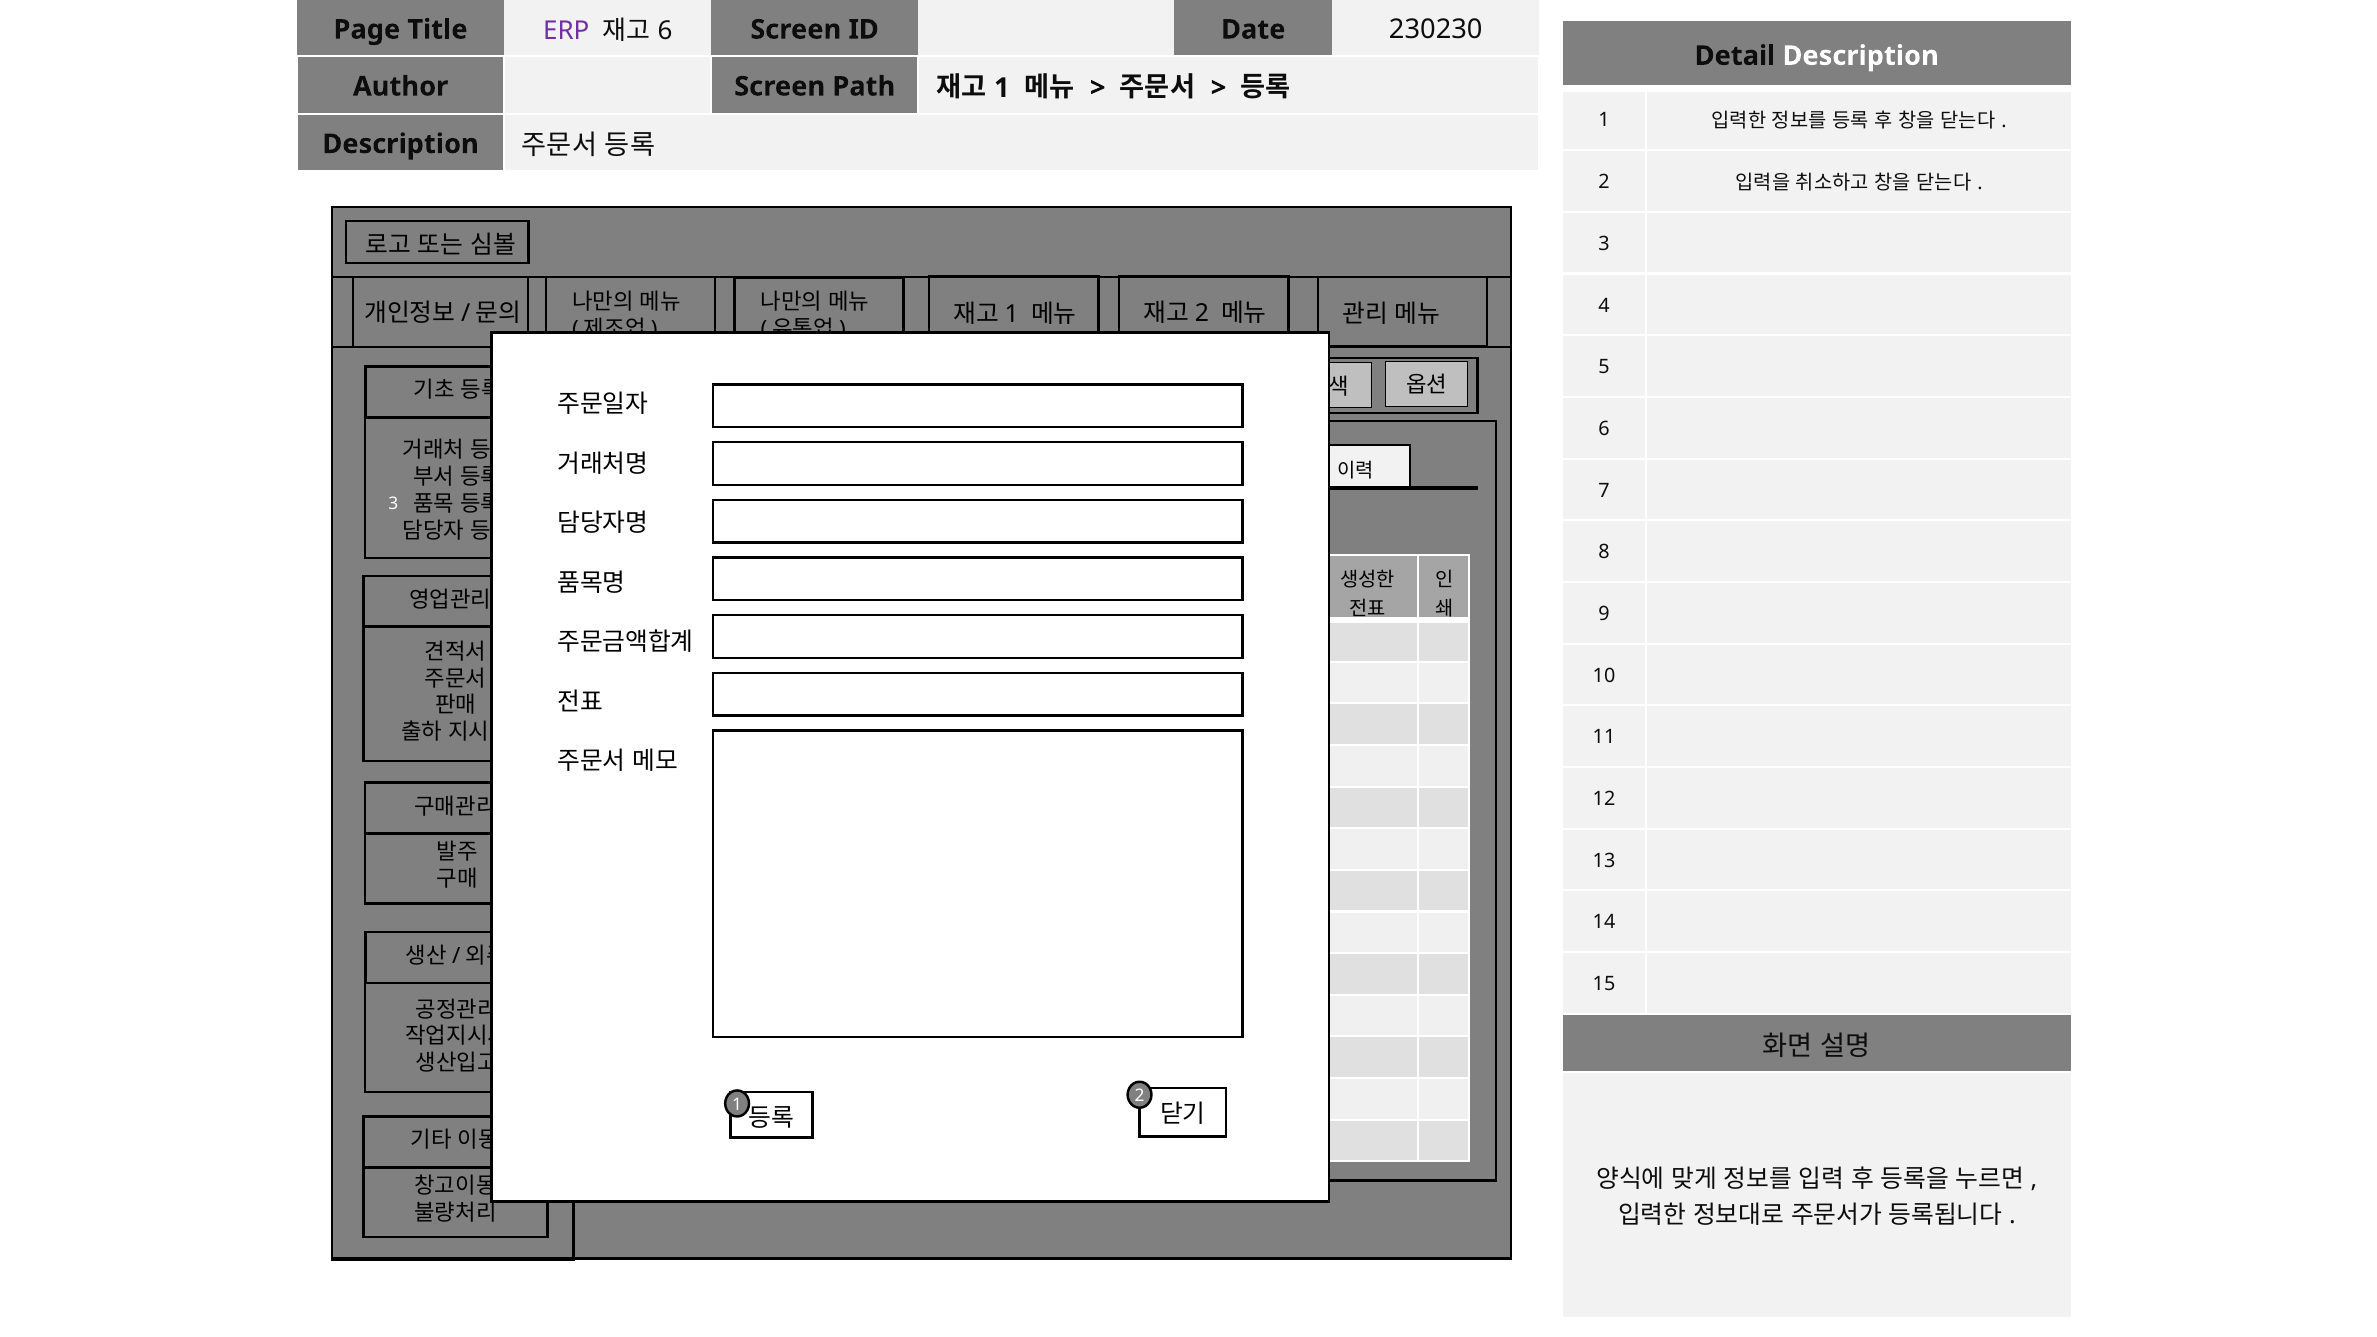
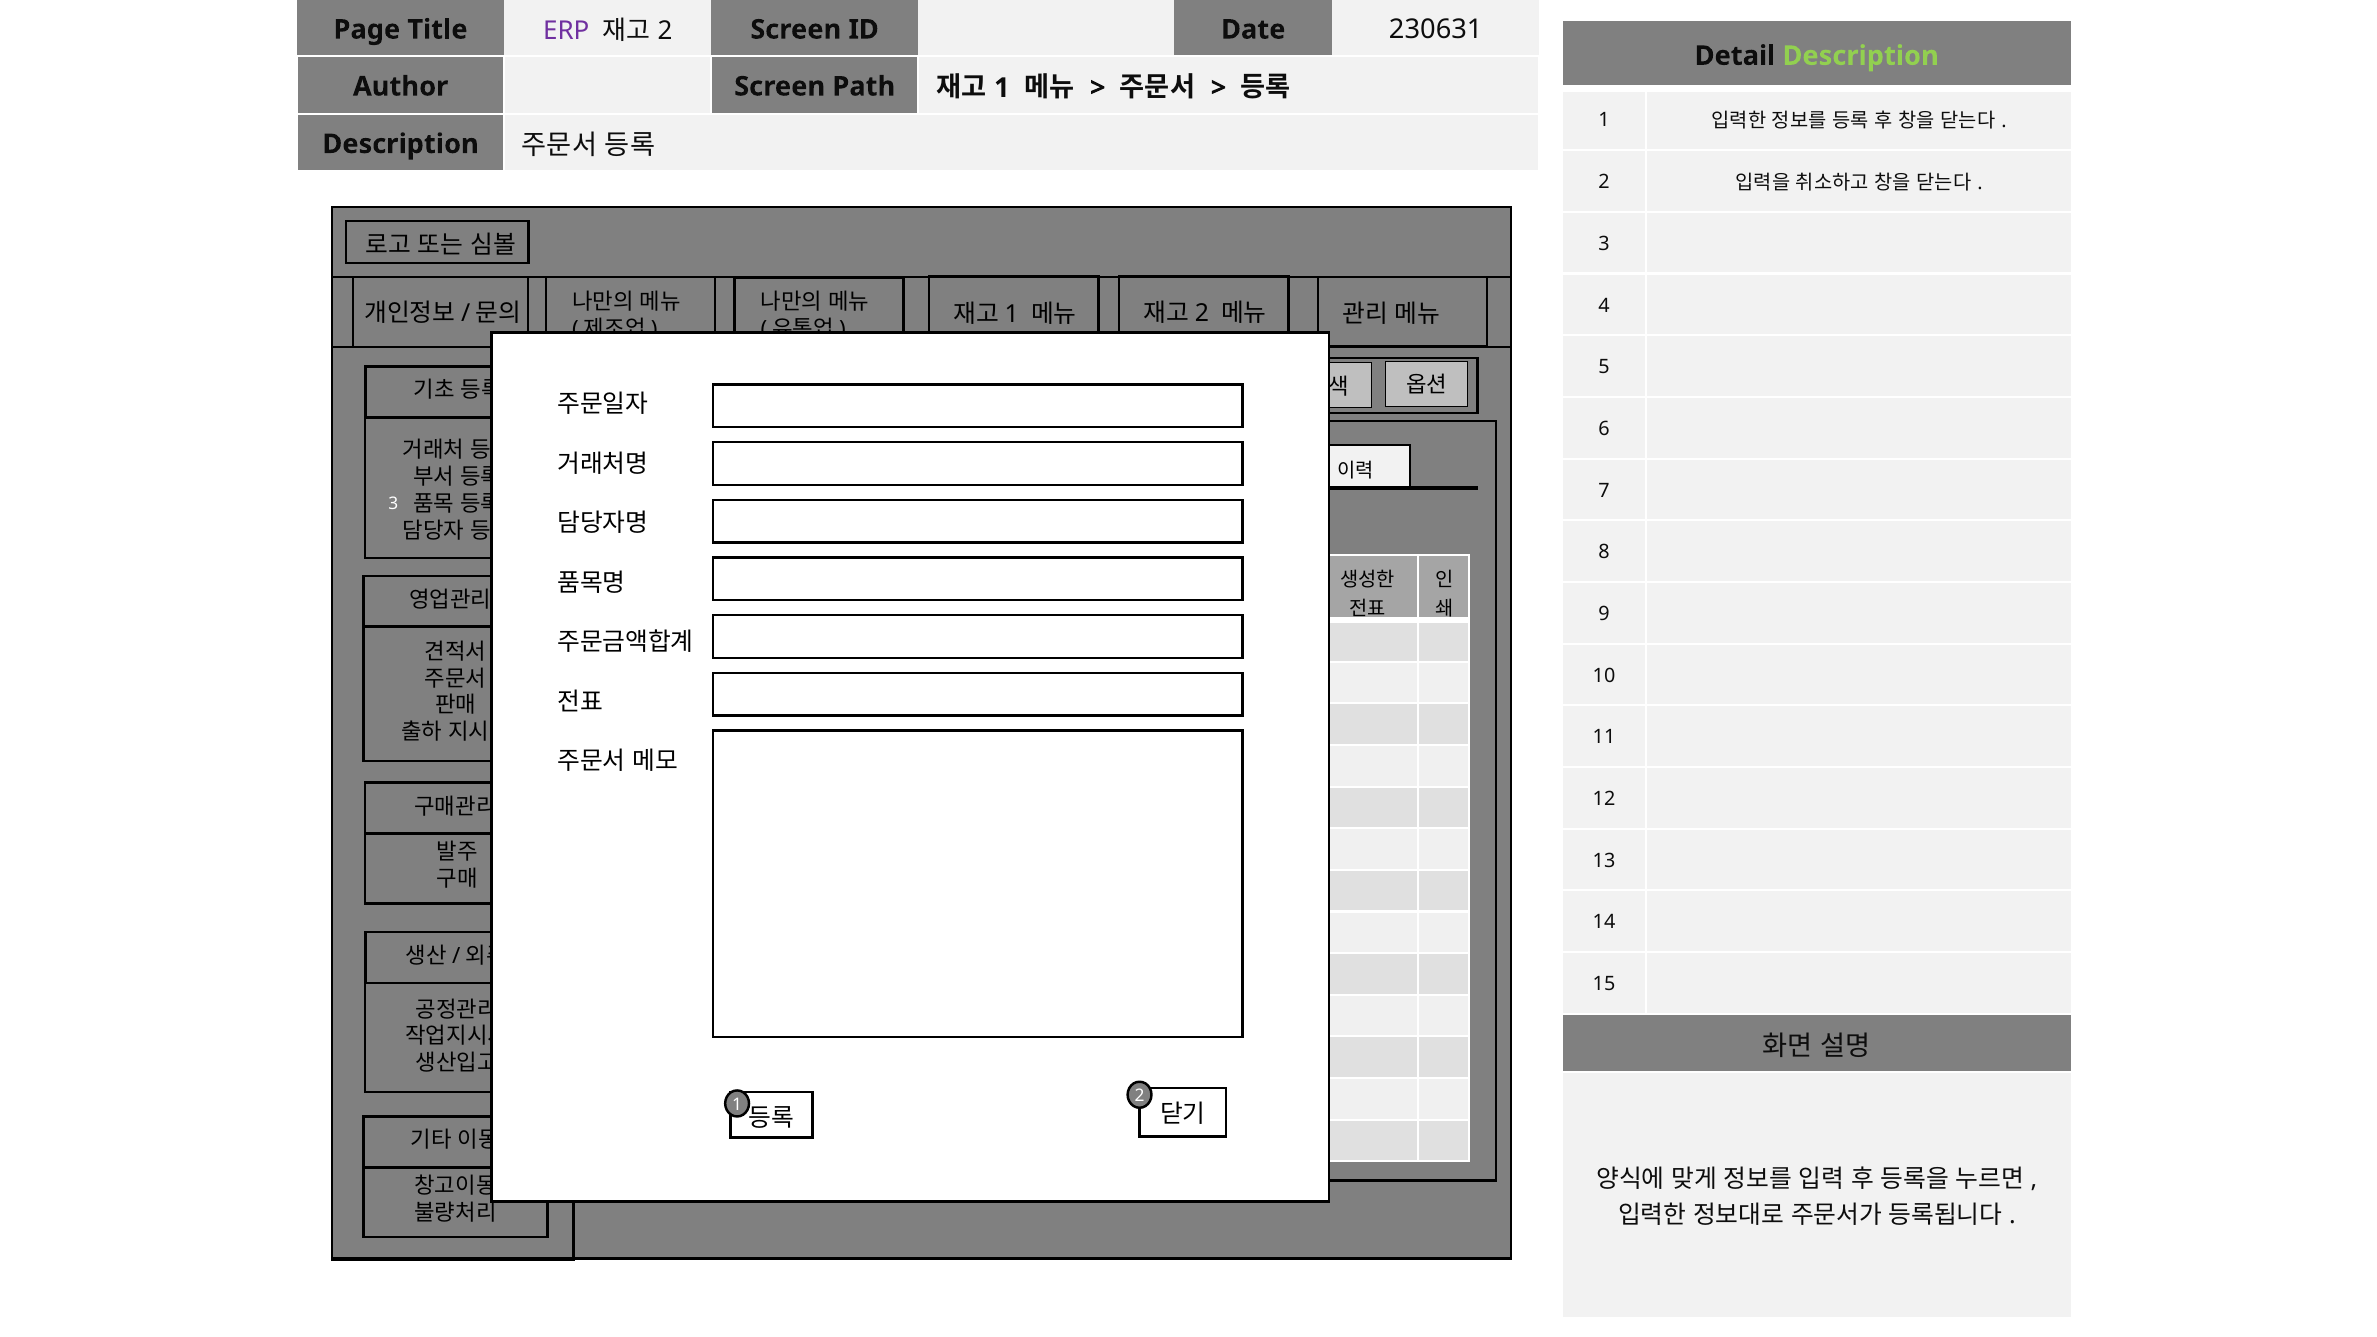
6 at (665, 31): 6 -> 2
230230: 230230 -> 230631
Description at (1861, 56) colour: white -> light green
